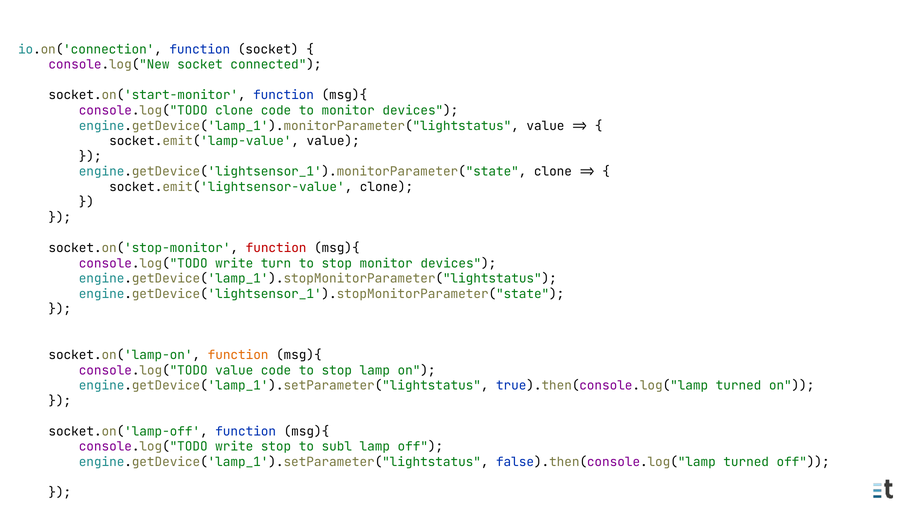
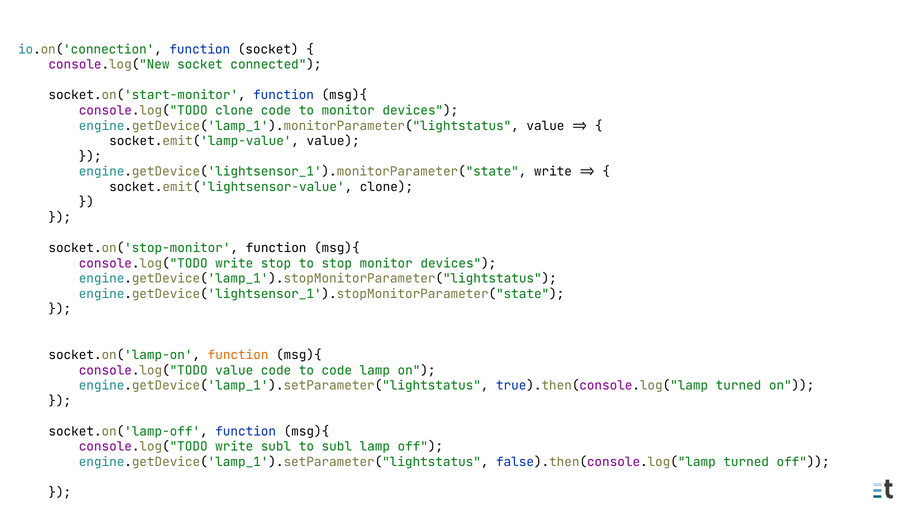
engine.getDevice('lightsensor_1').monitorParameter("state clone: clone -> write
function at (276, 248) colour: red -> black
write turn: turn -> stop
code to stop: stop -> code
write stop: stop -> subl
